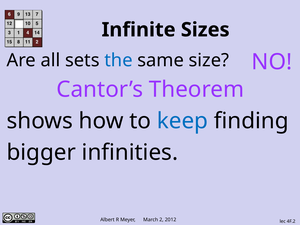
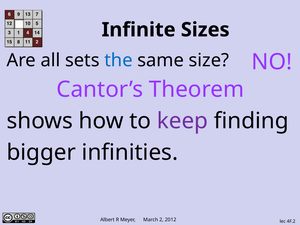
keep colour: blue -> purple
